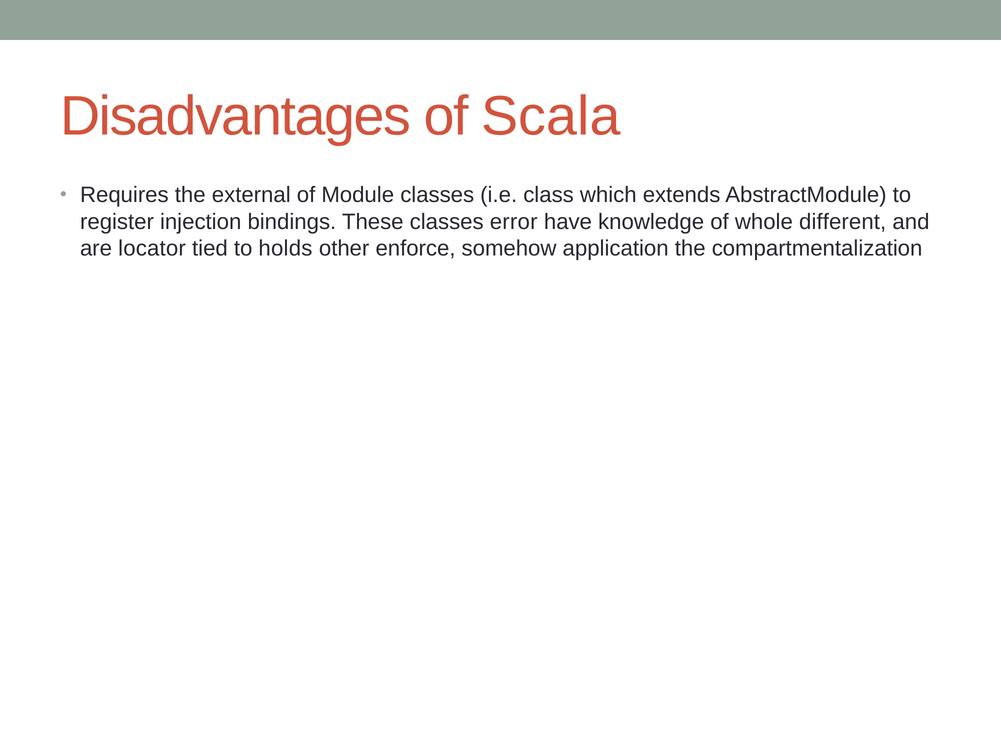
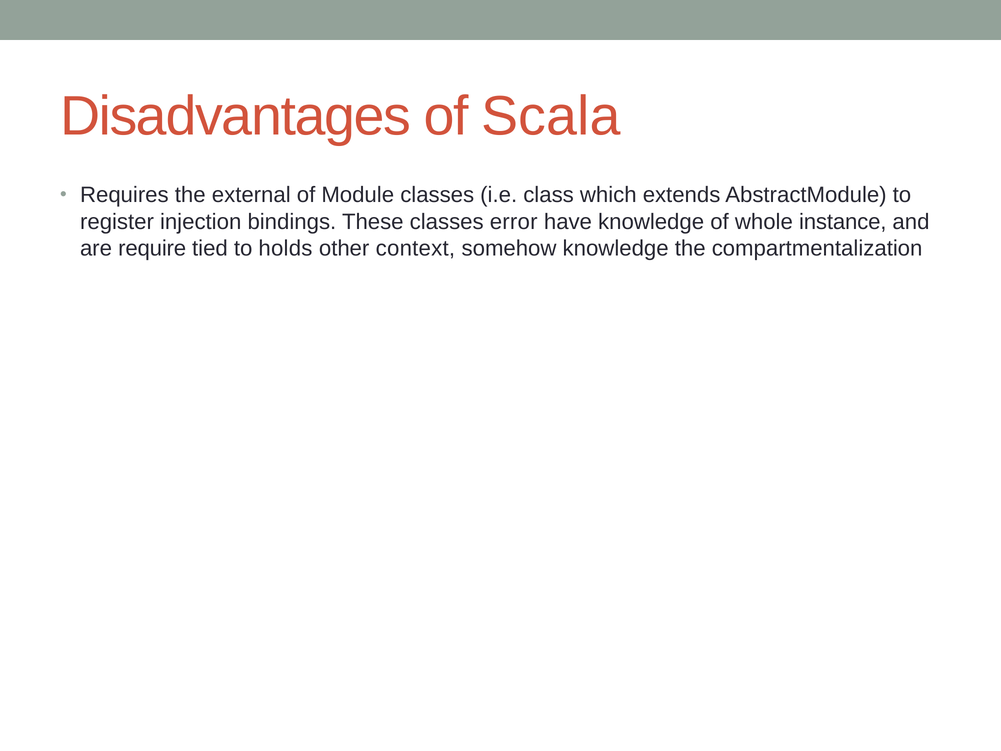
different: different -> instance
locator: locator -> require
enforce: enforce -> context
somehow application: application -> knowledge
